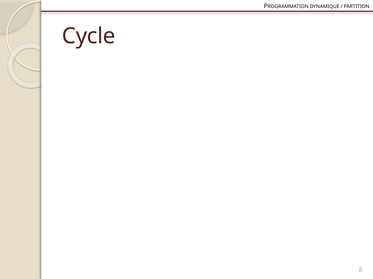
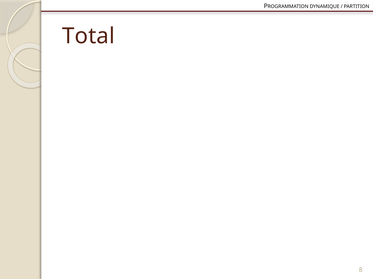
Cycle: Cycle -> Total
